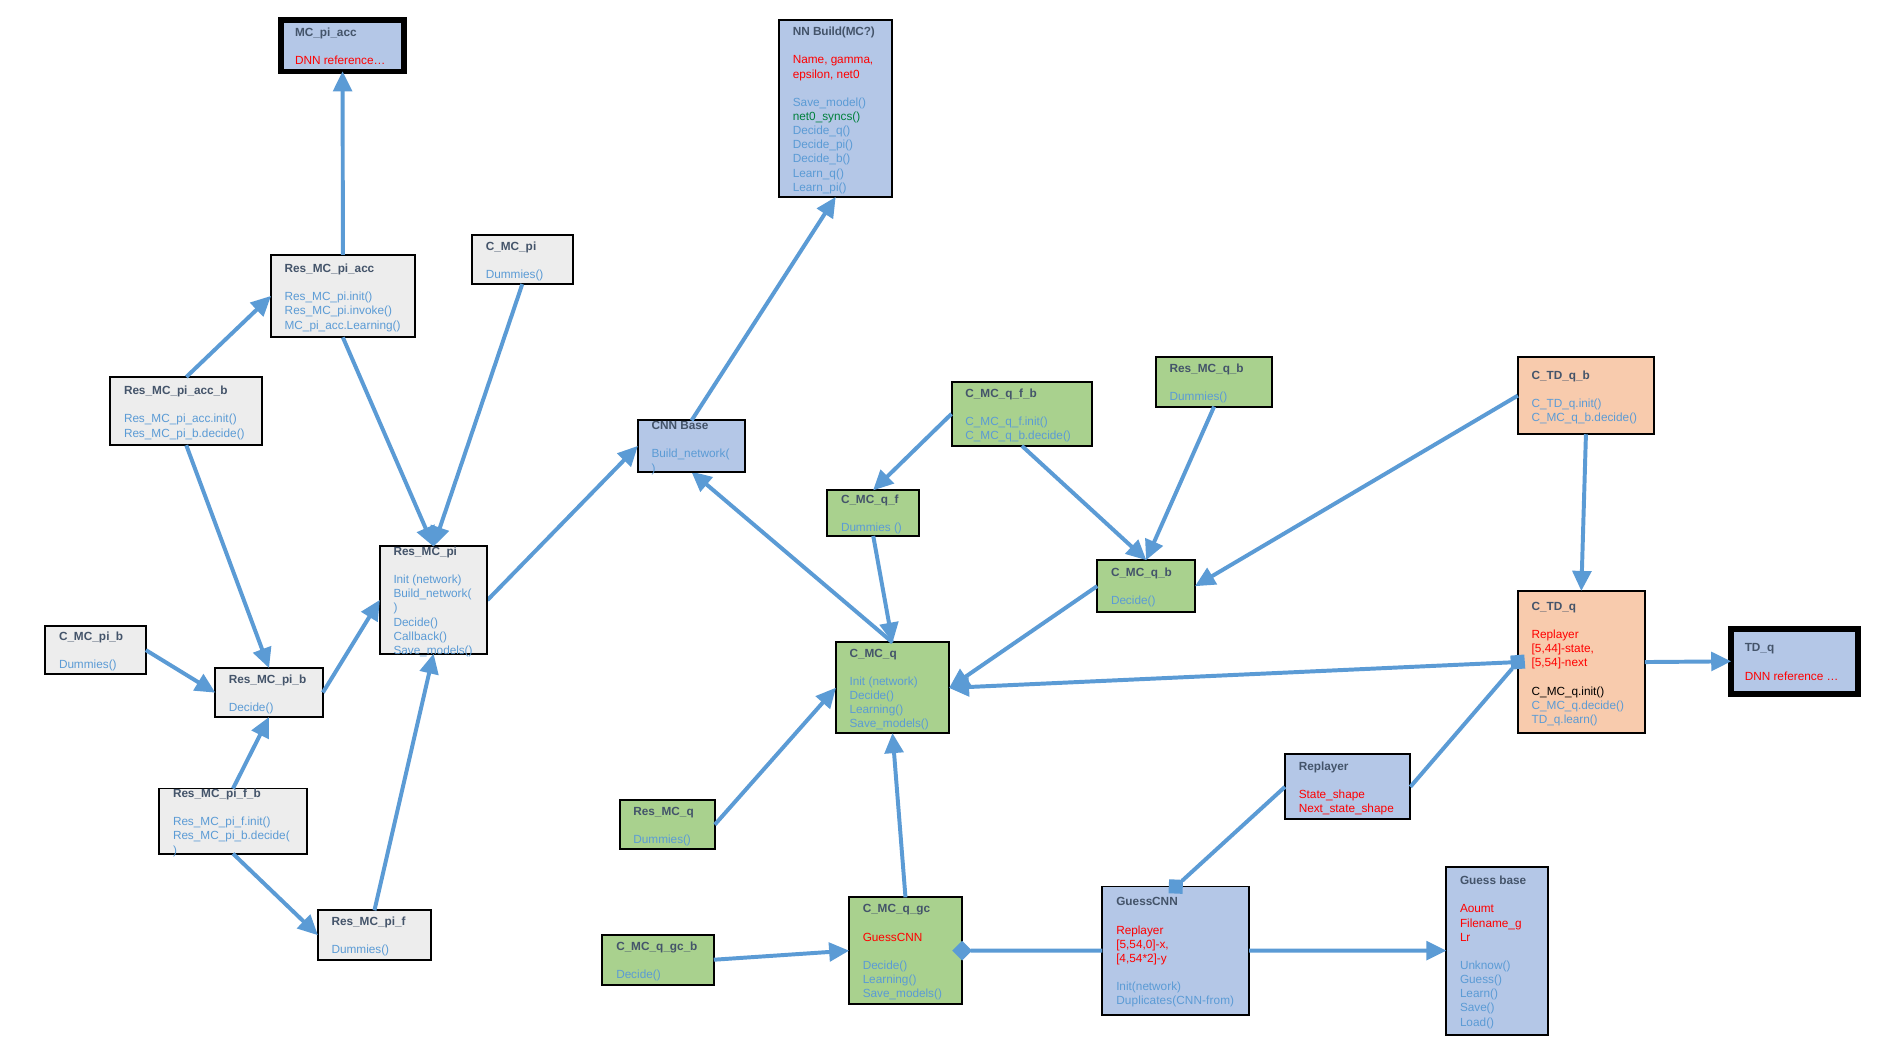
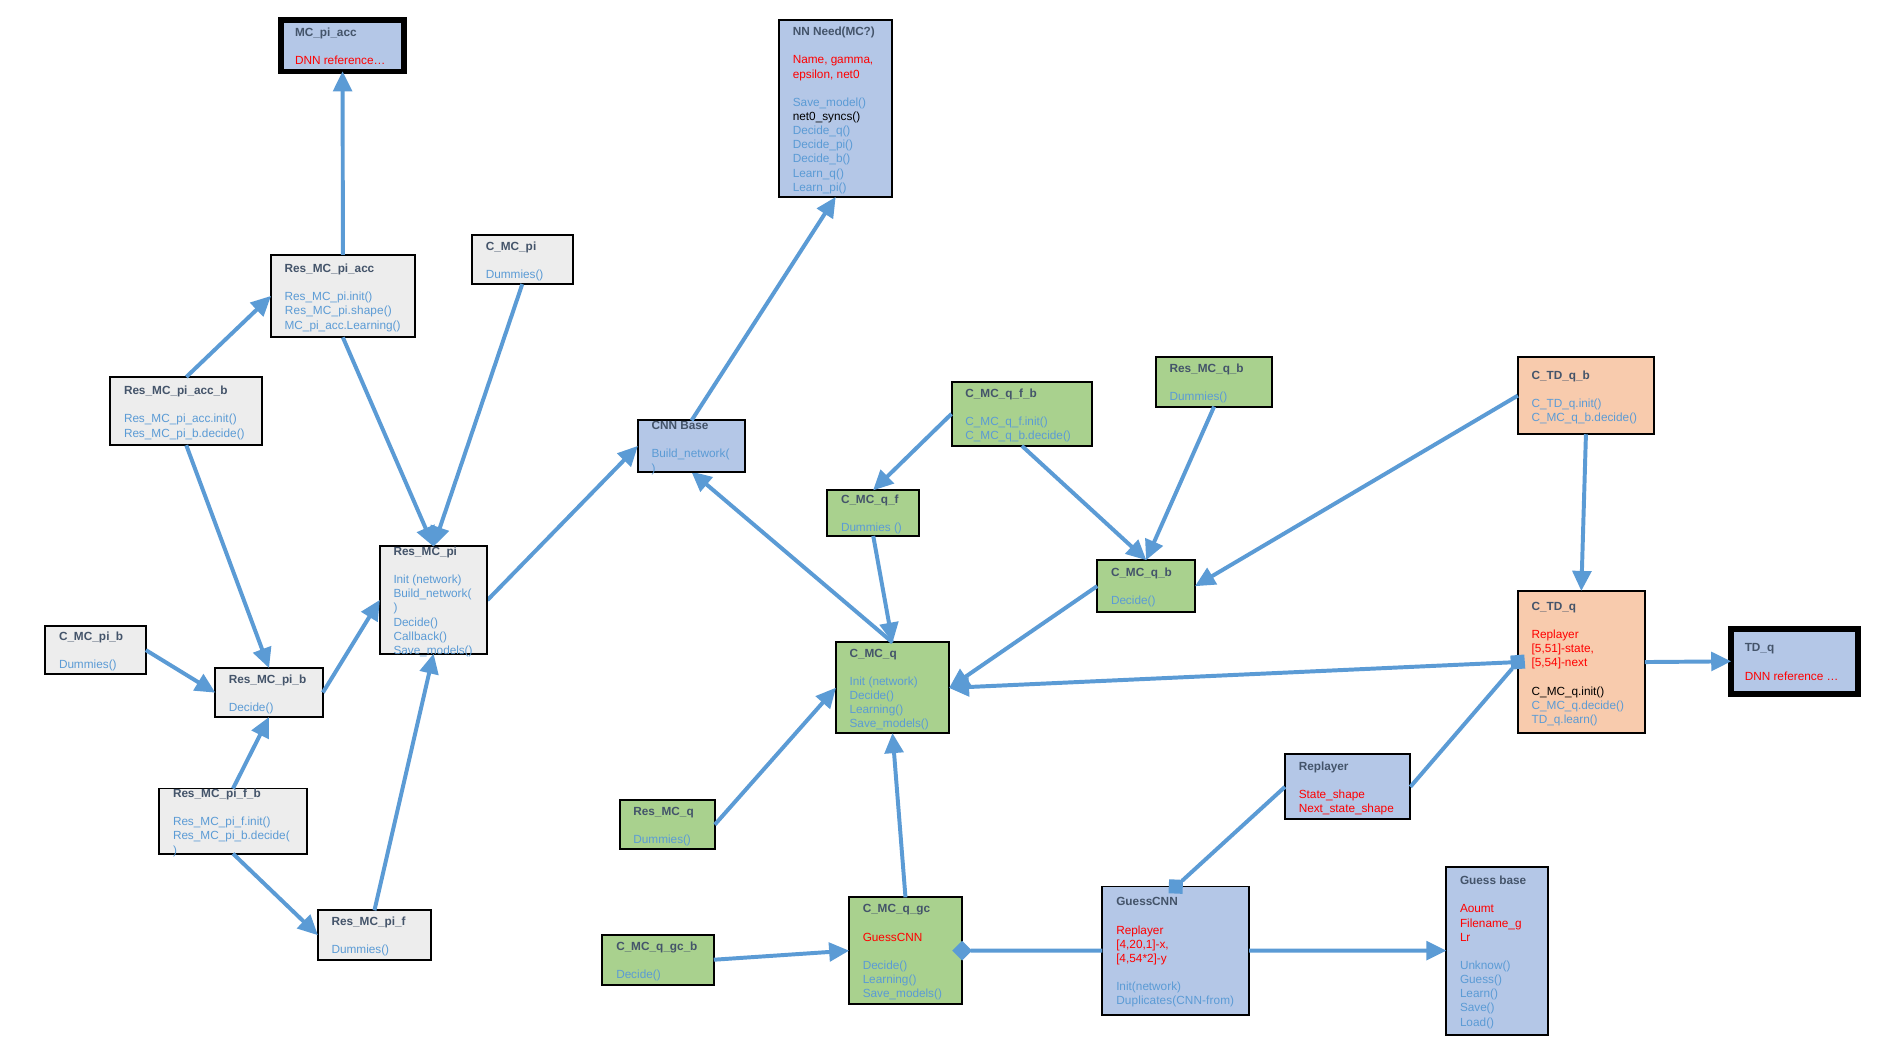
Build(MC: Build(MC -> Need(MC
net0_syncs( colour: green -> black
Res_MC_pi.invoke(: Res_MC_pi.invoke( -> Res_MC_pi.shape(
5,44]-state: 5,44]-state -> 5,51]-state
5,54,0]-x: 5,54,0]-x -> 4,20,1]-x
